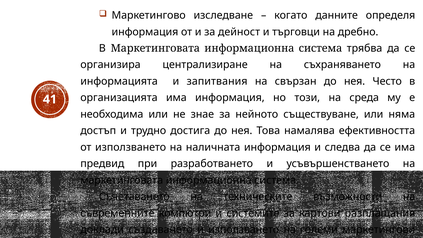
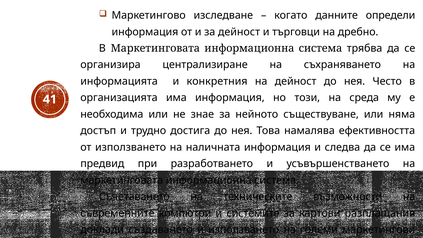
определя: определя -> определи
запитвания: запитвания -> конкретния
на свързан: свързан -> дейност
